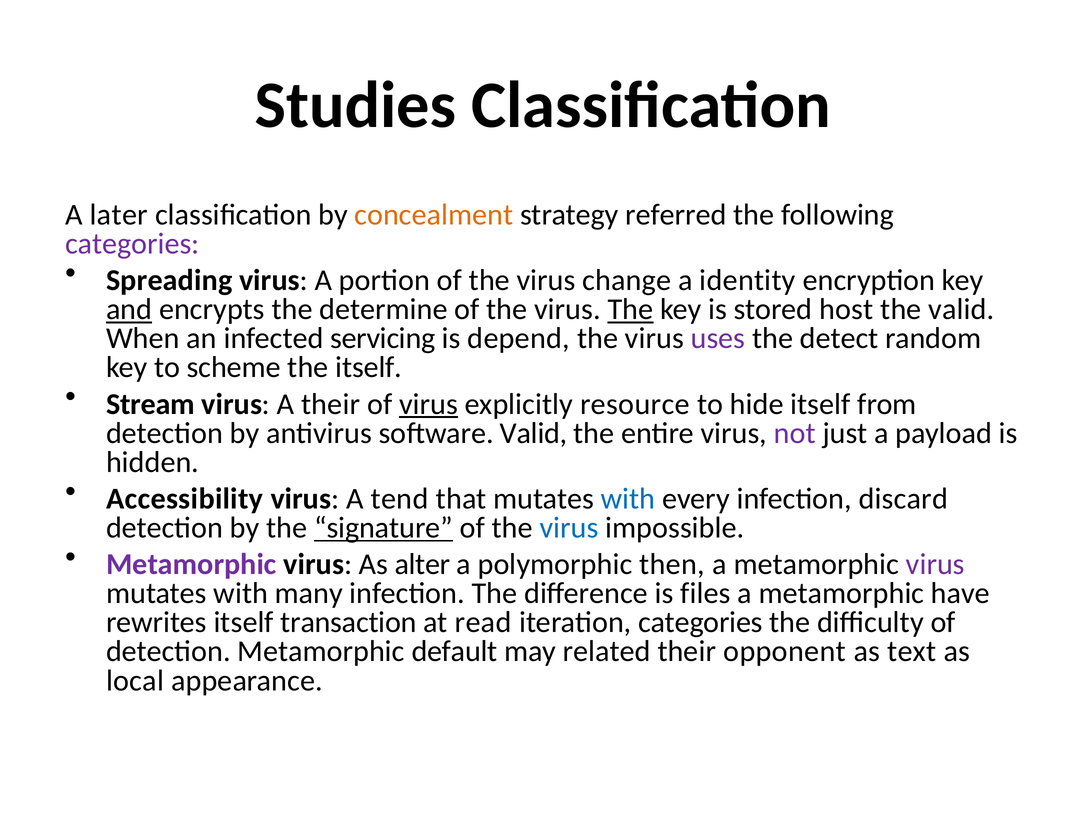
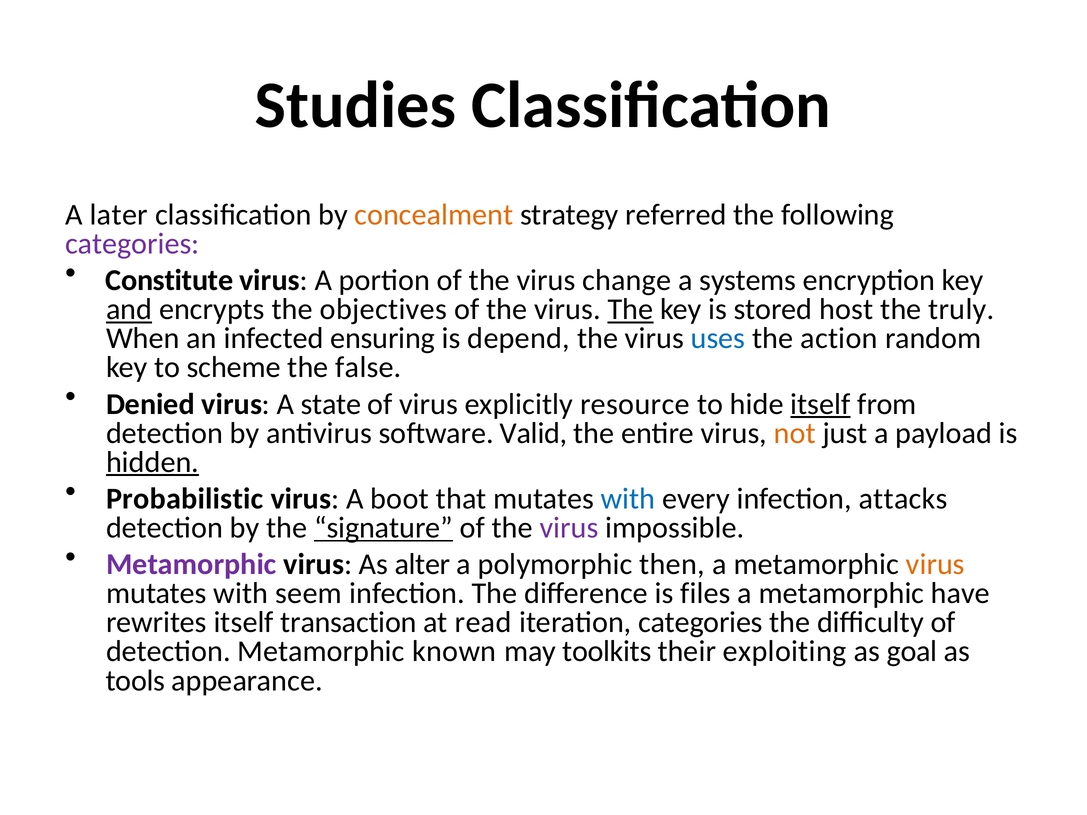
Spreading: Spreading -> Constitute
identity: identity -> systems
determine: determine -> objectives
the valid: valid -> truly
servicing: servicing -> ensuring
uses colour: purple -> blue
detect: detect -> action
the itself: itself -> false
Stream: Stream -> Denied
A their: their -> state
virus at (429, 404) underline: present -> none
itself at (820, 404) underline: none -> present
not colour: purple -> orange
hidden underline: none -> present
Accessibility: Accessibility -> Probabilistic
tend: tend -> boot
discard: discard -> attacks
virus at (569, 528) colour: blue -> purple
virus at (935, 565) colour: purple -> orange
many: many -> seem
default: default -> known
related: related -> toolkits
opponent: opponent -> exploiting
text: text -> goal
local: local -> tools
